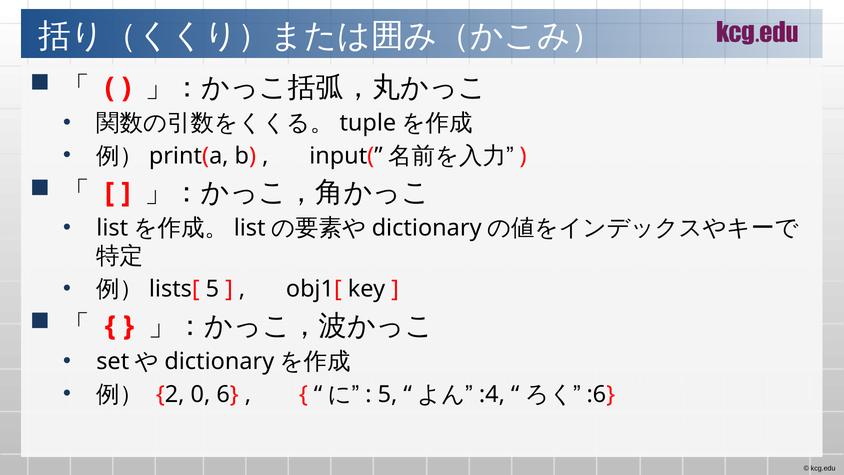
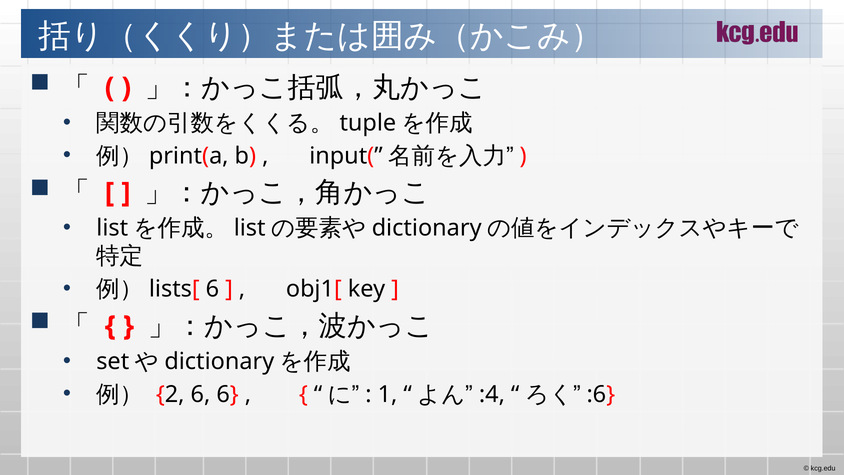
5 at (212, 289): 5 -> 6
2 0: 0 -> 6
5 at (388, 394): 5 -> 1
